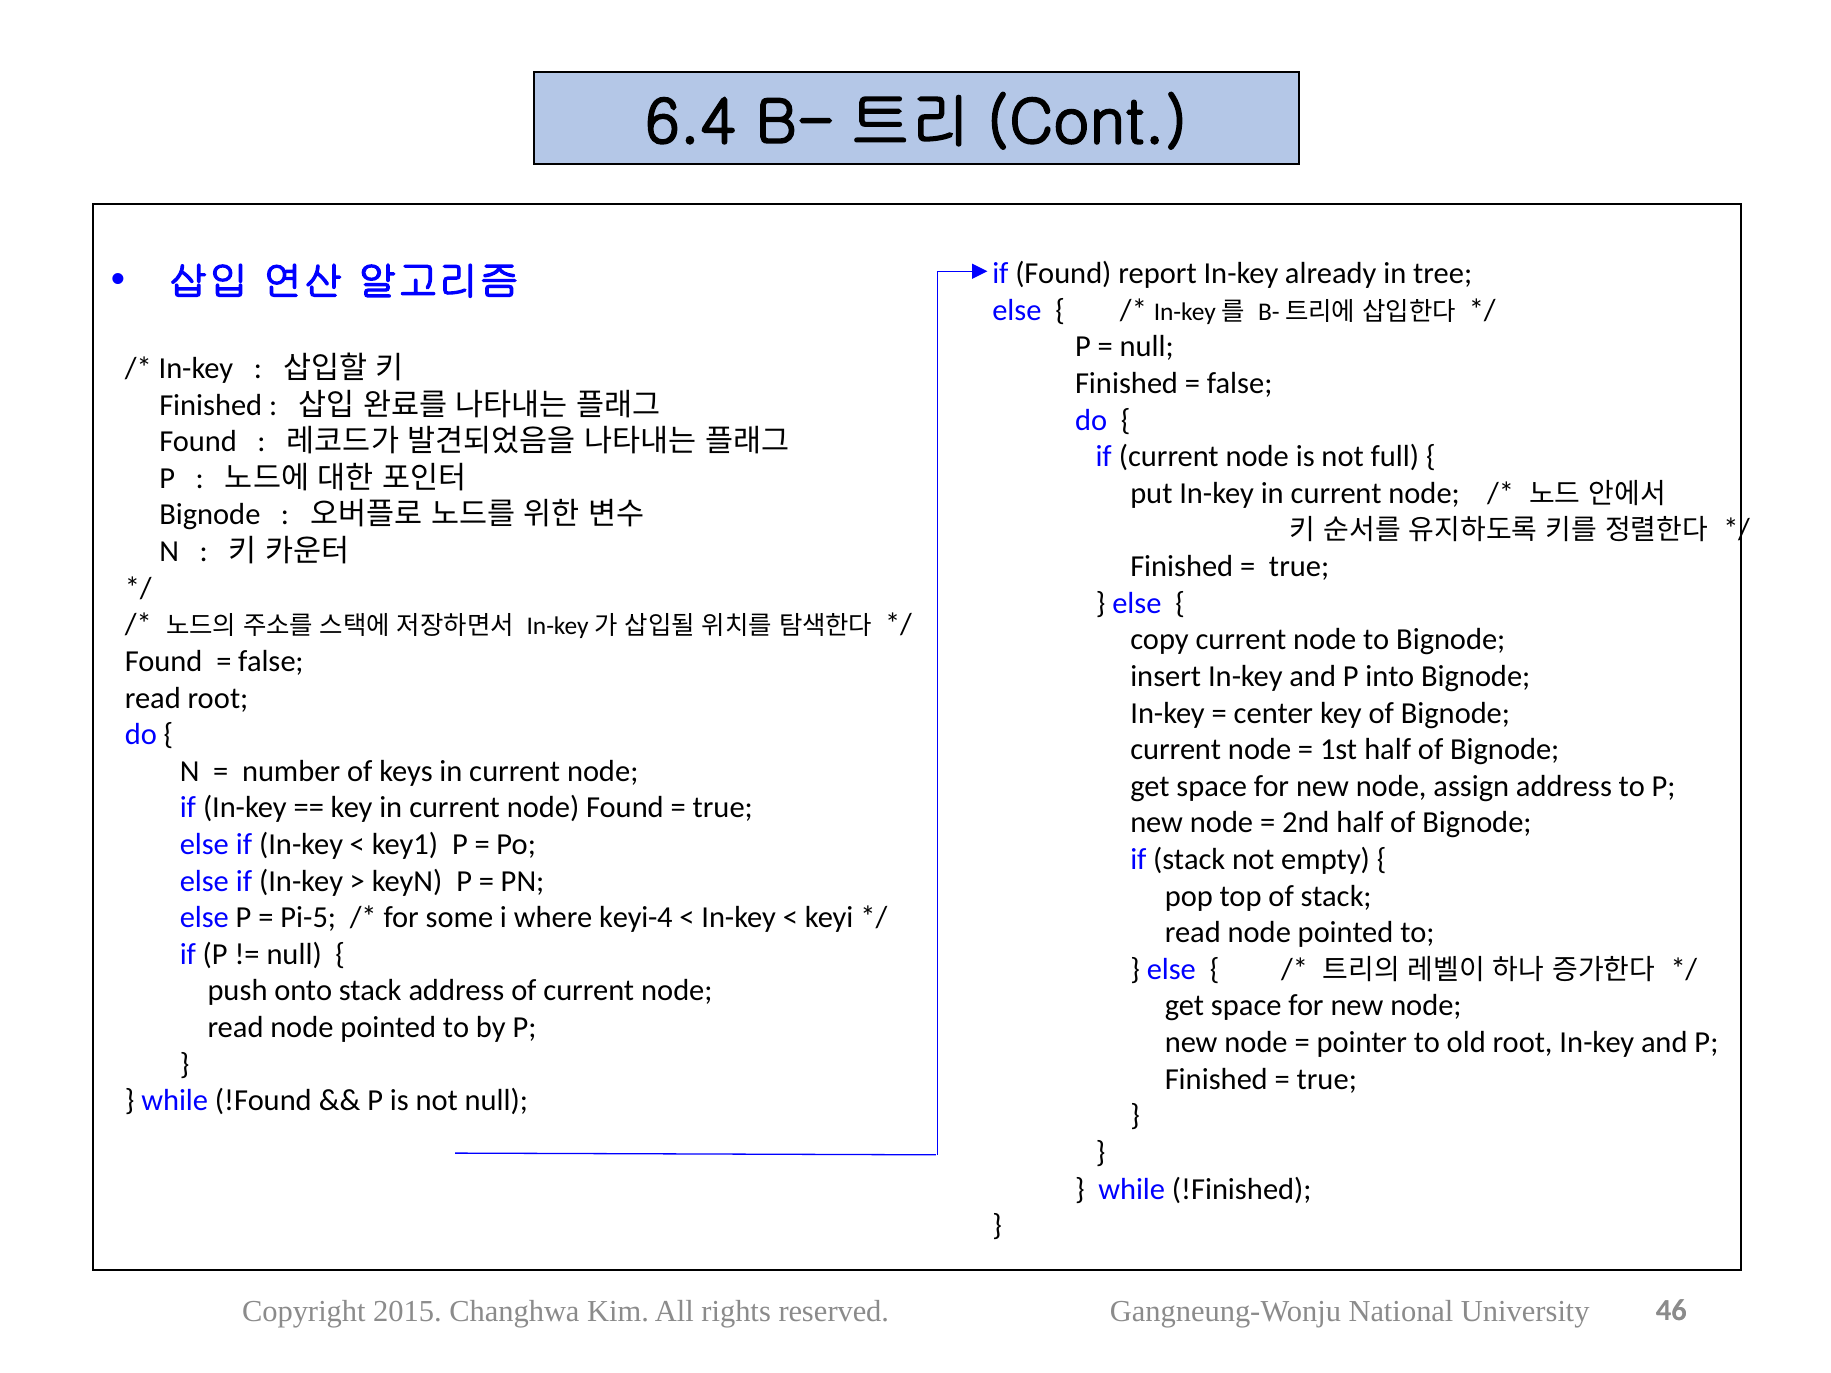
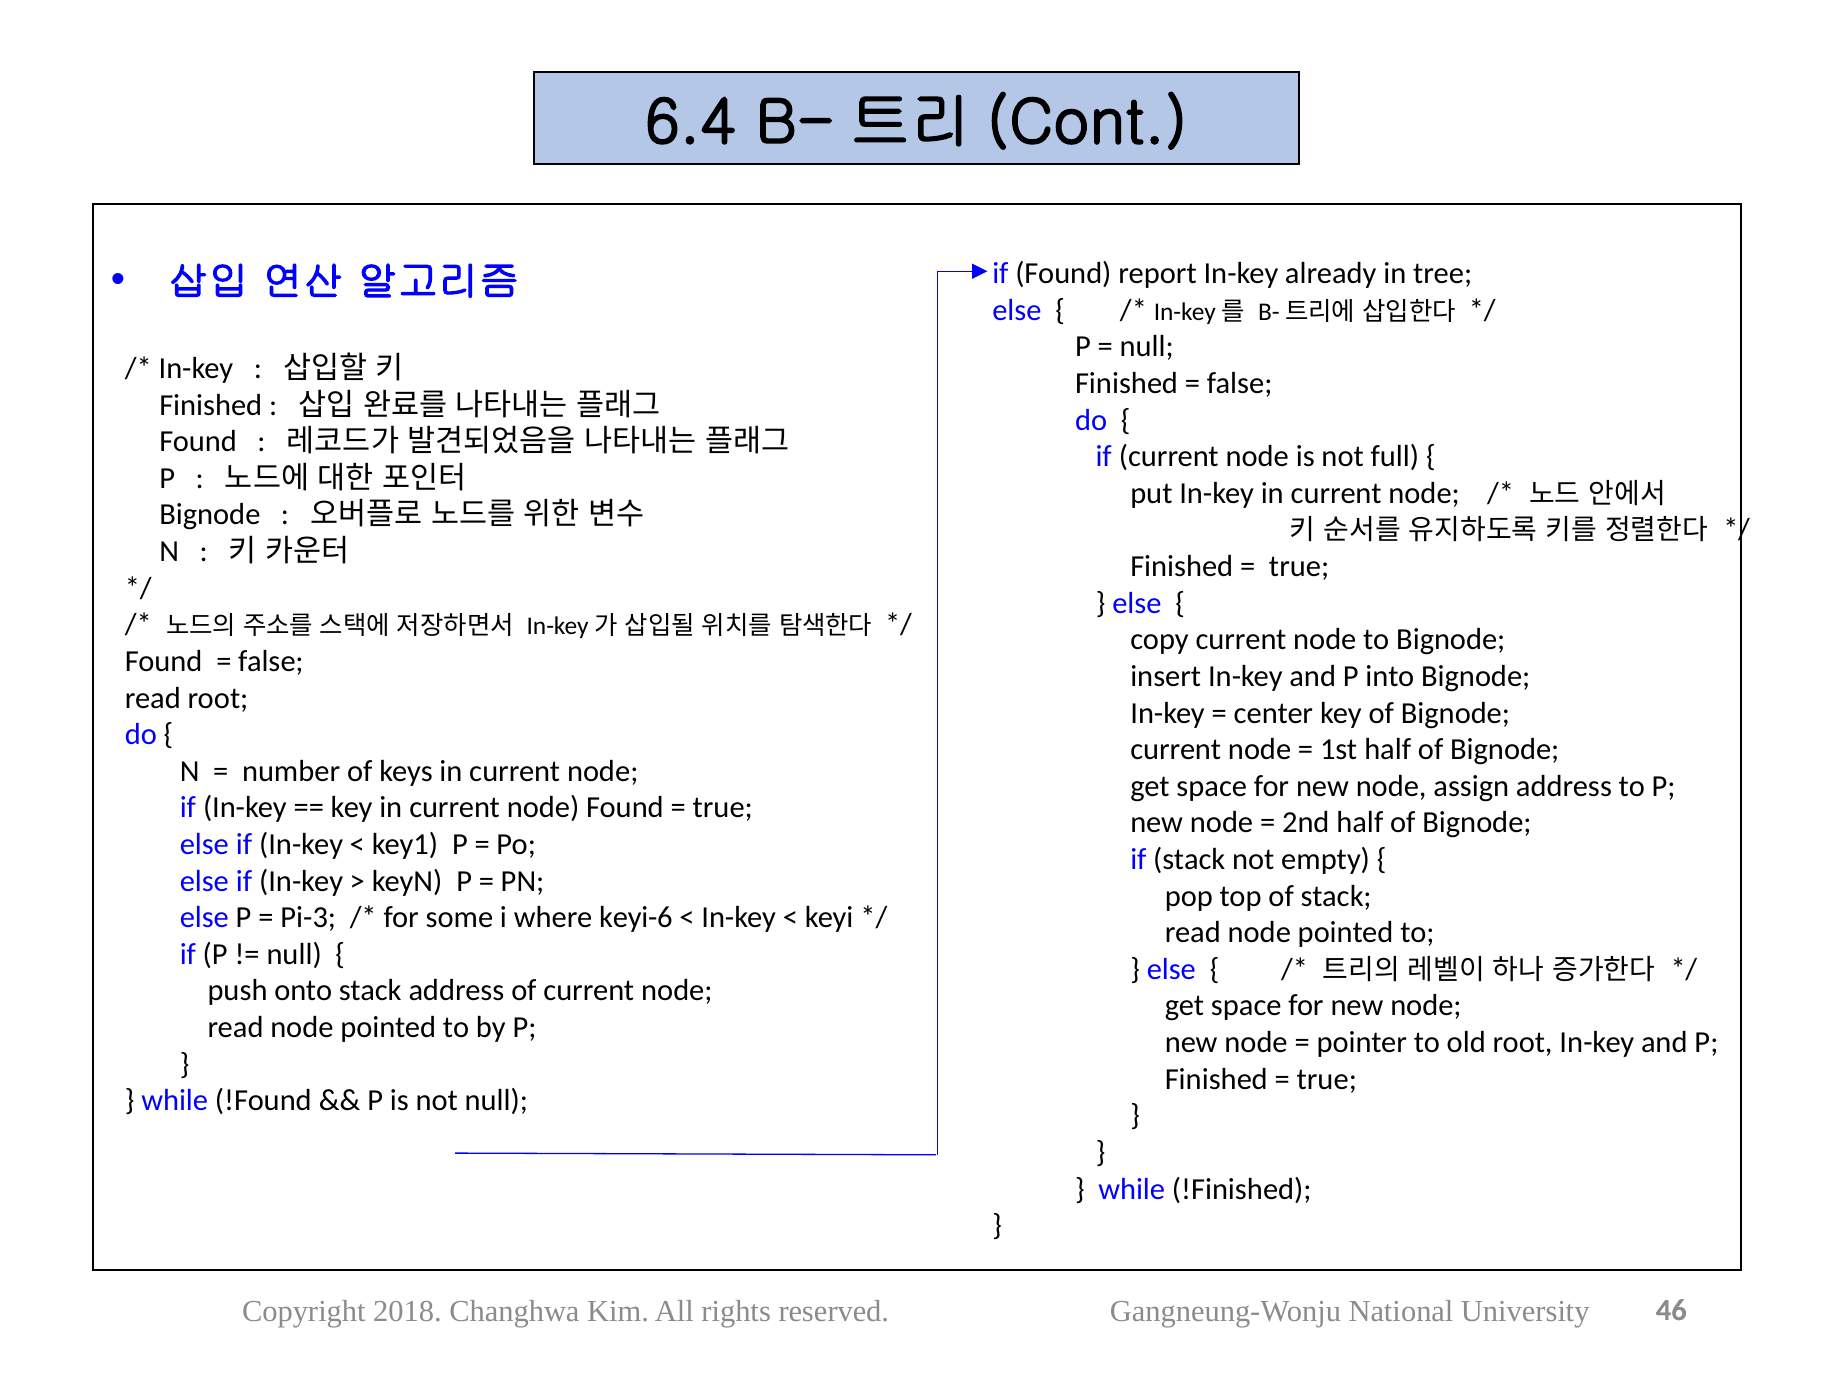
Pi-5: Pi-5 -> Pi-3
keyi-4: keyi-4 -> keyi-6
2015: 2015 -> 2018
